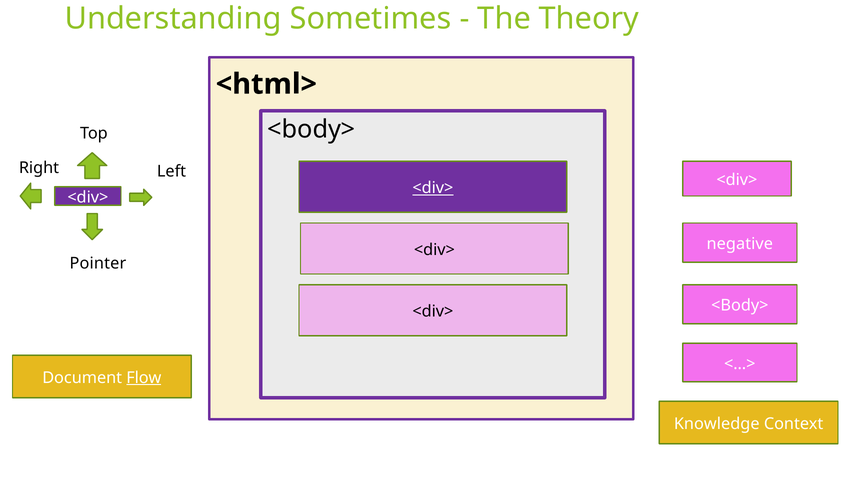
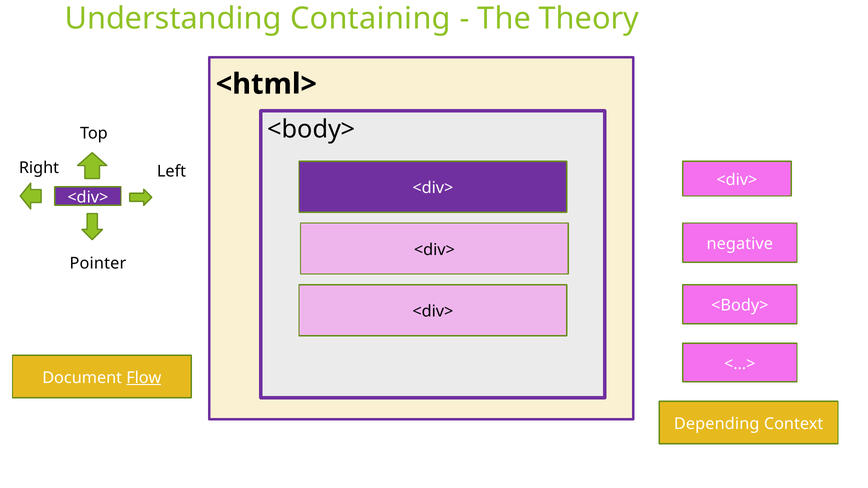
Sometimes: Sometimes -> Containing
<div> at (433, 188) underline: present -> none
Knowledge: Knowledge -> Depending
